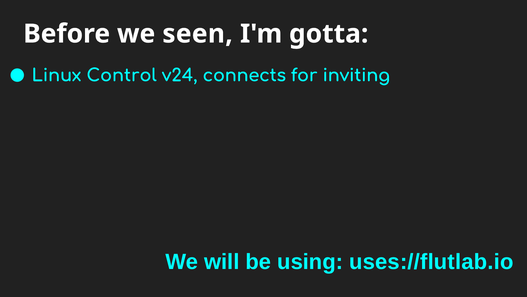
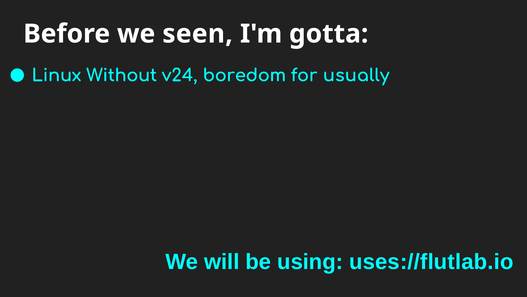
Control: Control -> Without
connects: connects -> boredom
inviting: inviting -> usually
